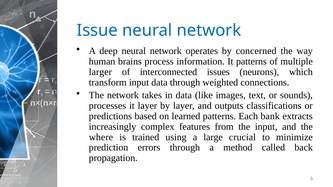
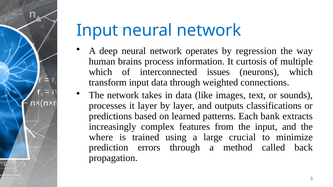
Issue at (97, 31): Issue -> Input
concerned: concerned -> regression
It patterns: patterns -> curtosis
larger at (100, 72): larger -> which
